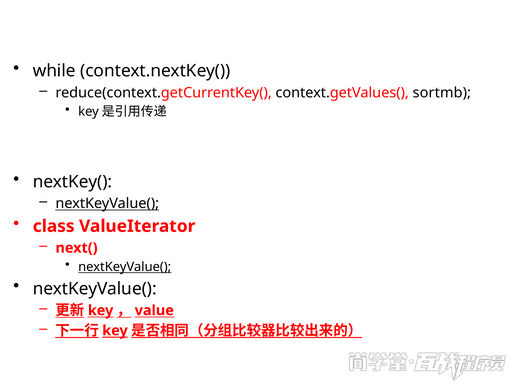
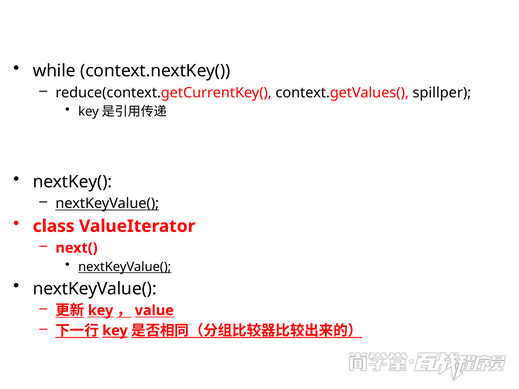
sortmb: sortmb -> spillper
